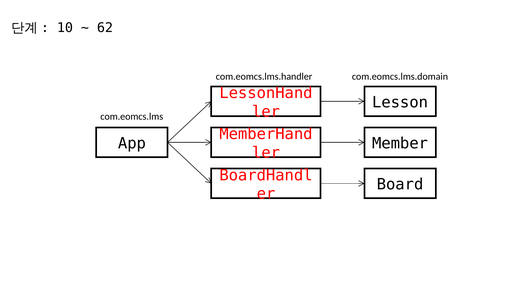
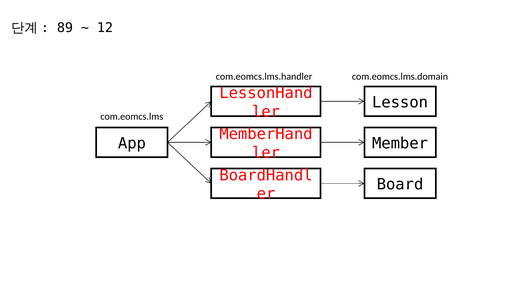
10: 10 -> 89
62: 62 -> 12
